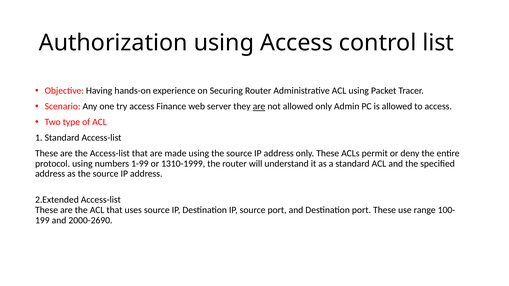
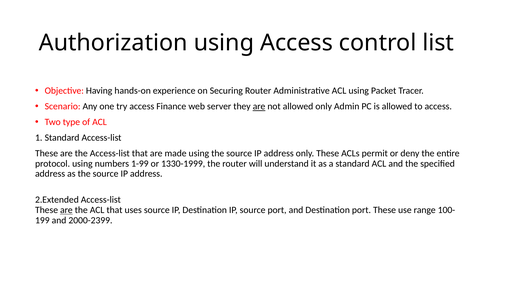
1310-1999: 1310-1999 -> 1330-1999
are at (66, 210) underline: none -> present
2000-2690: 2000-2690 -> 2000-2399
